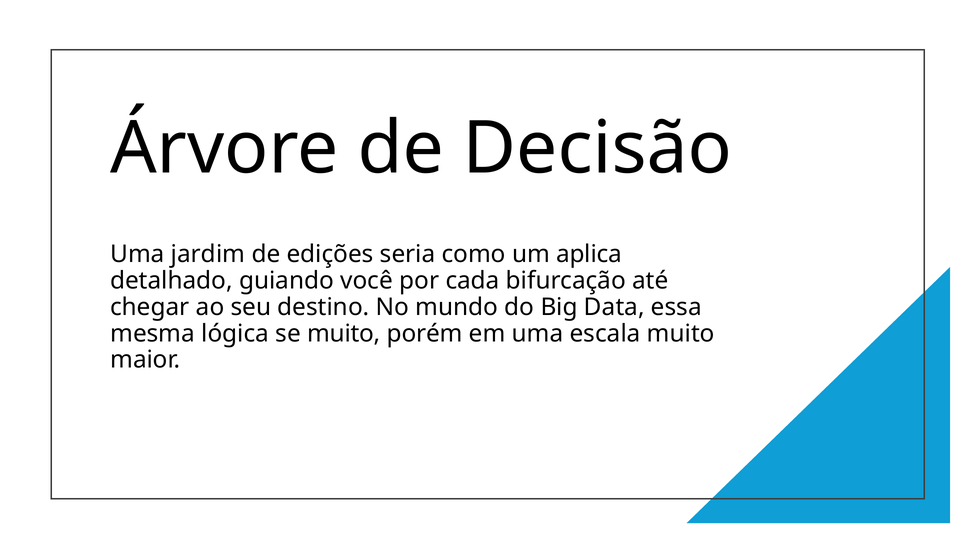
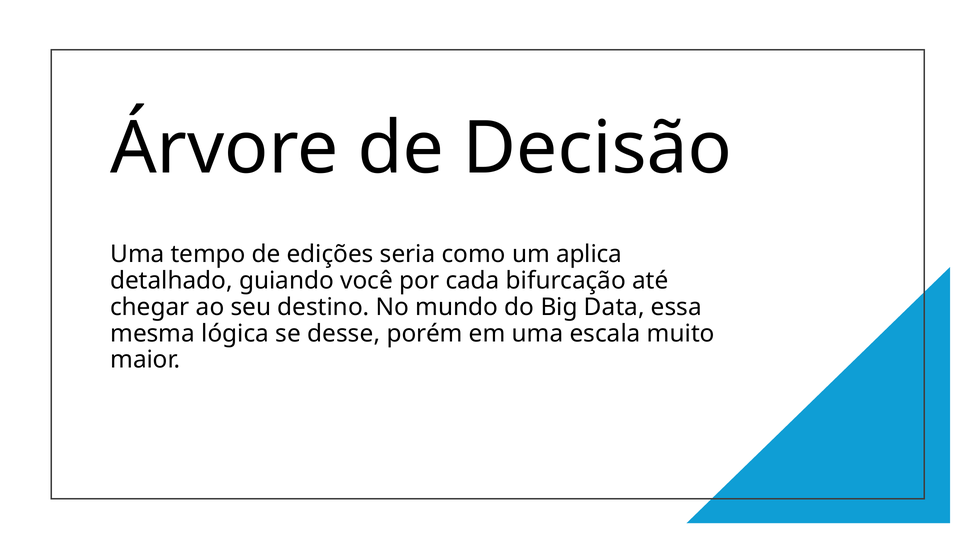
jardim: jardim -> tempo
se muito: muito -> desse
